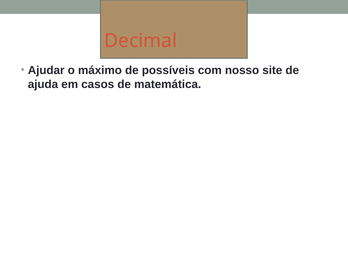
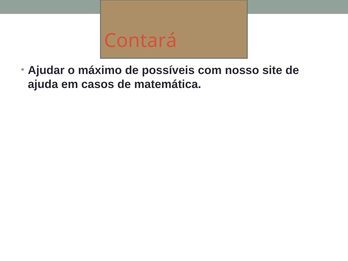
Decimal: Decimal -> Contará
